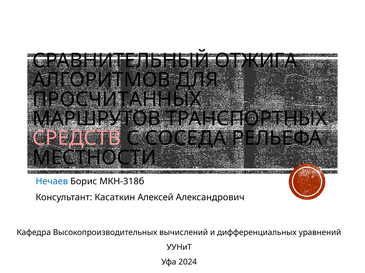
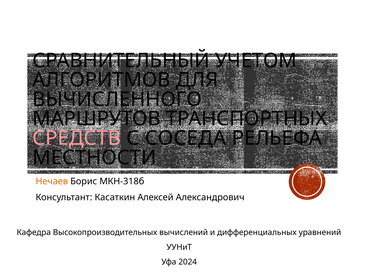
ОТЖИГА: ОТЖИГА -> УЧЕТОМ
ПРОСЧИТАННЫХ: ПРОСЧИТАННЫХ -> ВЫЧИСЛЕННОГО
Нечаев colour: blue -> orange
